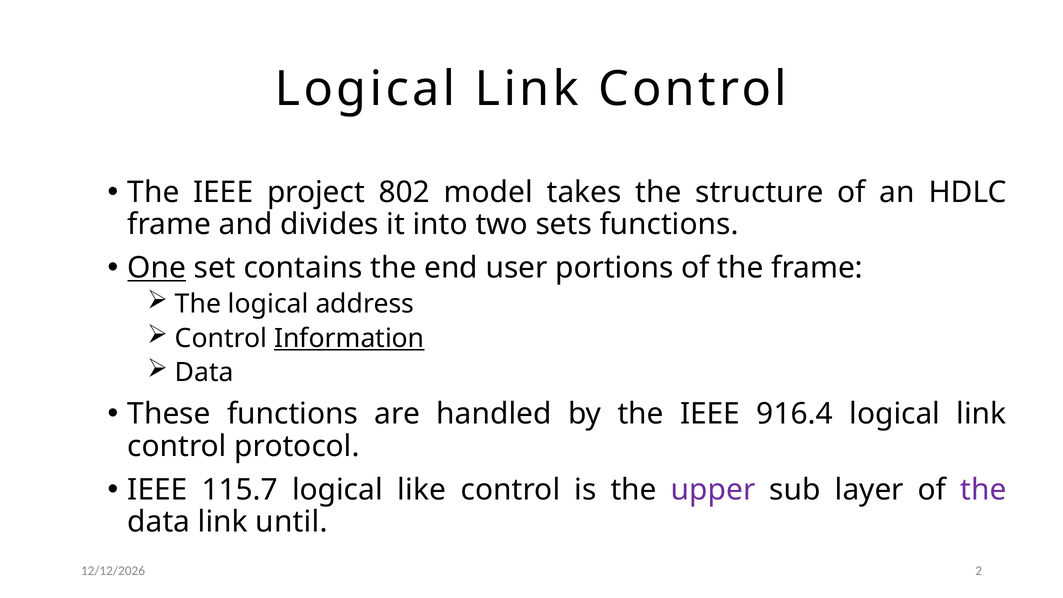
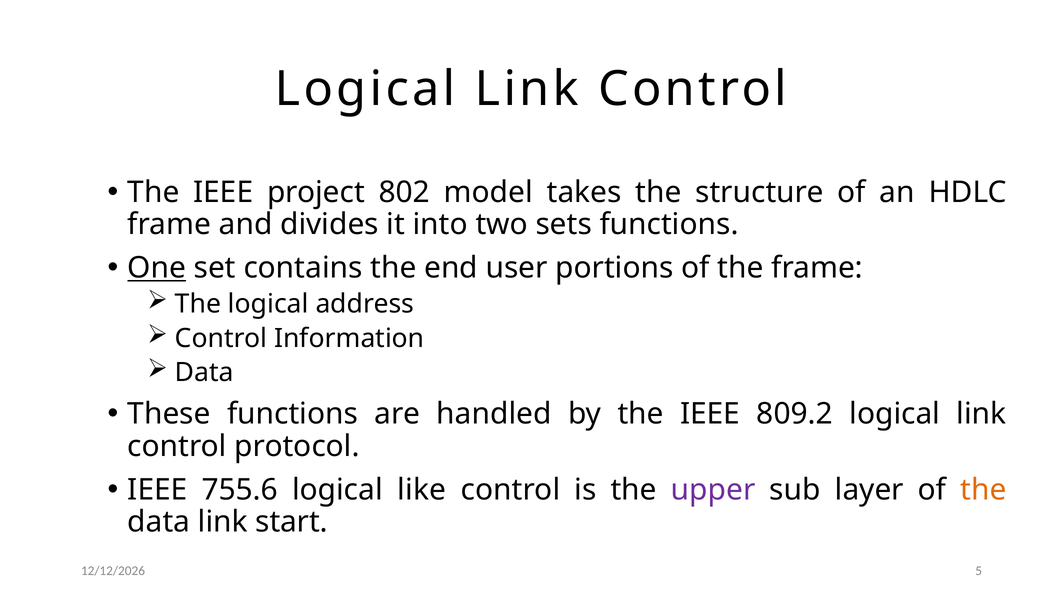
Information underline: present -> none
916.4: 916.4 -> 809.2
115.7: 115.7 -> 755.6
the at (983, 490) colour: purple -> orange
until: until -> start
2: 2 -> 5
